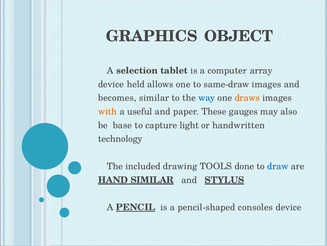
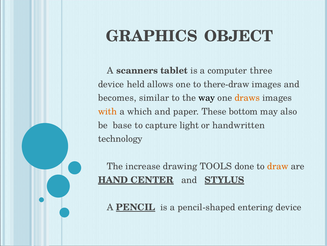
selection: selection -> scanners
array: array -> three
same-draw: same-draw -> there-draw
way colour: blue -> black
useful: useful -> which
gauges: gauges -> bottom
included: included -> increase
draw colour: blue -> orange
HAND SIMILAR: SIMILAR -> CENTER
consoles: consoles -> entering
